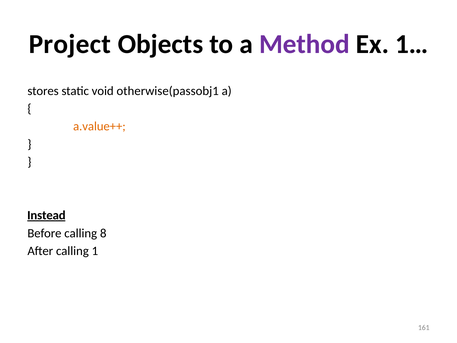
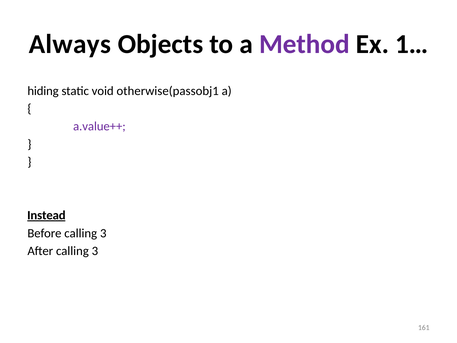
Project: Project -> Always
stores: stores -> hiding
a.value++ colour: orange -> purple
Before calling 8: 8 -> 3
After calling 1: 1 -> 3
